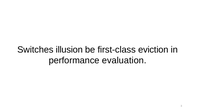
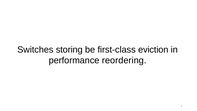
illusion: illusion -> storing
evaluation: evaluation -> reordering
